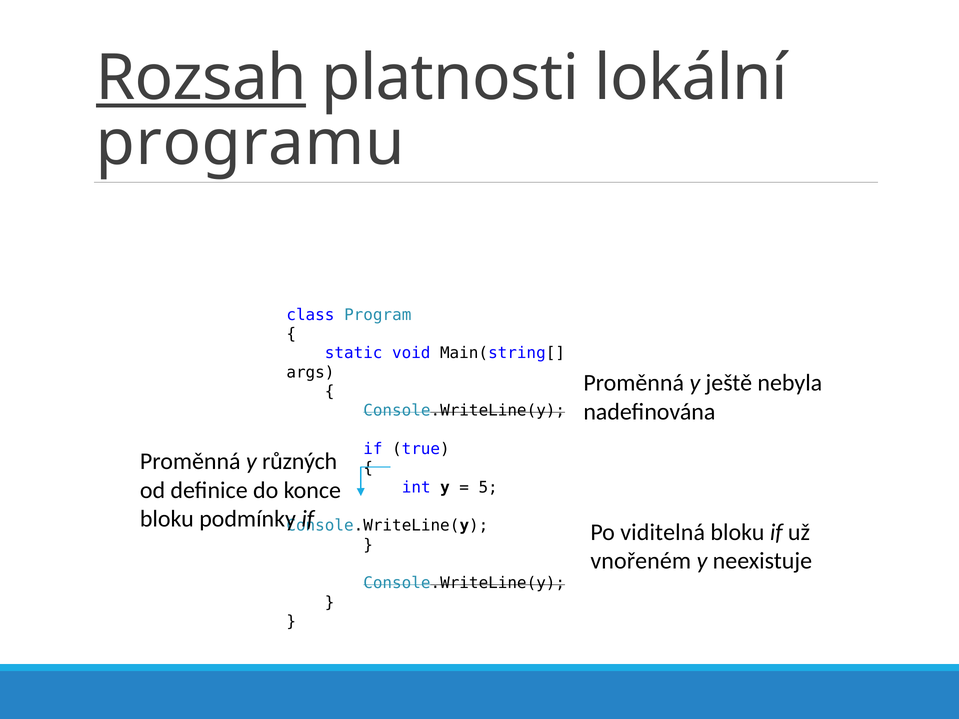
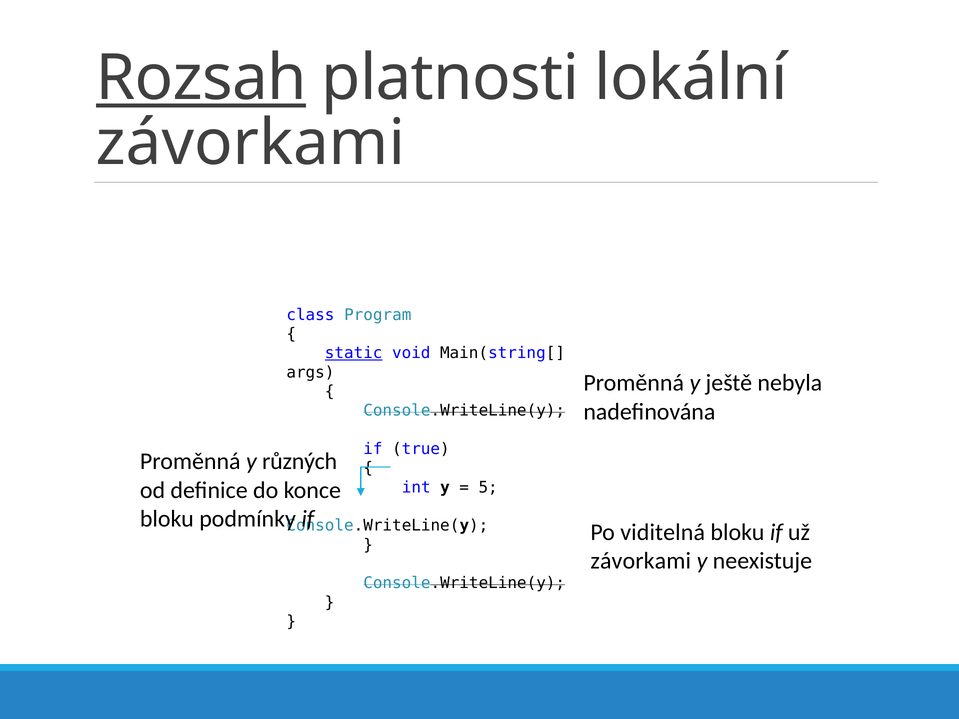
programu at (250, 143): programu -> závorkami
static underline: none -> present
vnořeném at (641, 561): vnořeném -> závorkami
